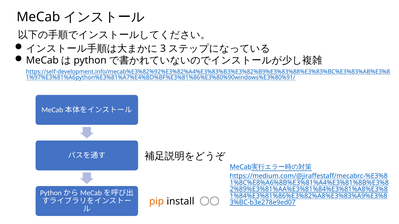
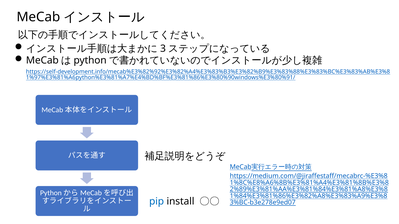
pip colour: orange -> blue
